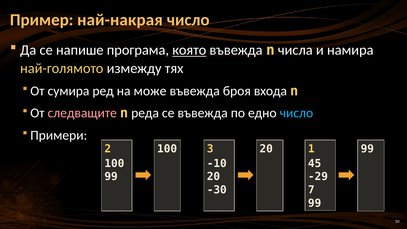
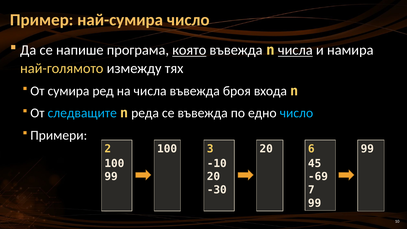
най-накрая: най-накрая -> най-сумира
числа at (295, 50) underline: none -> present
на може: може -> числа
следващите colour: pink -> light blue
1: 1 -> 6
-29: -29 -> -69
